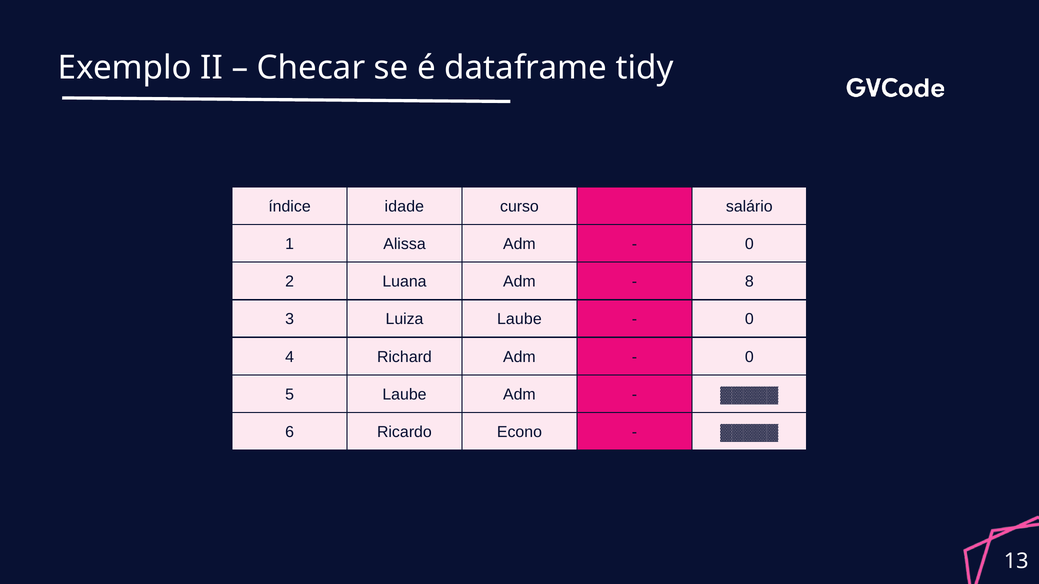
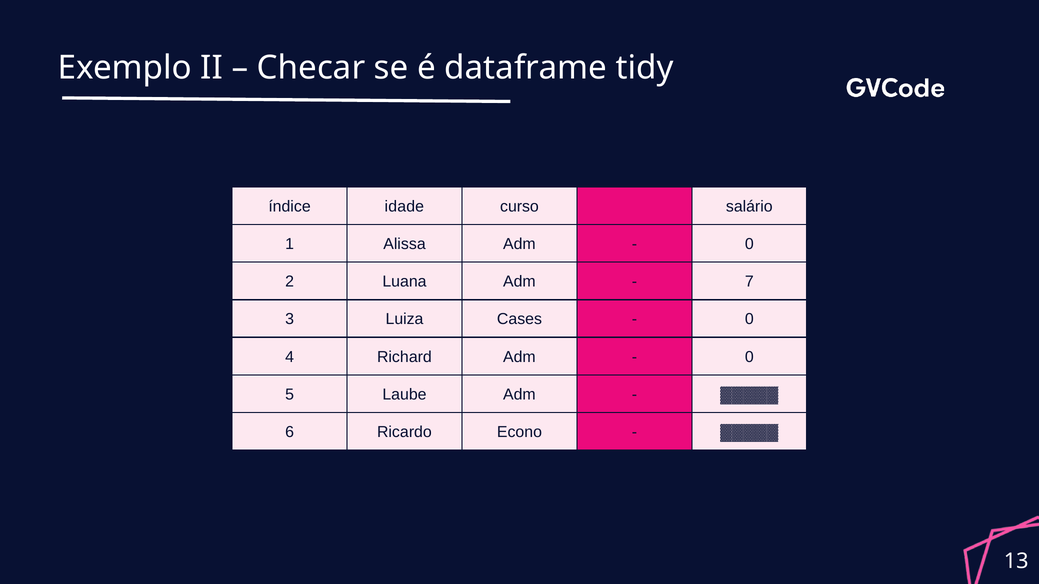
8: 8 -> 7
Luiza Laube: Laube -> Cases
